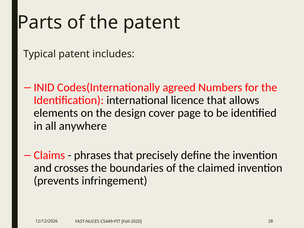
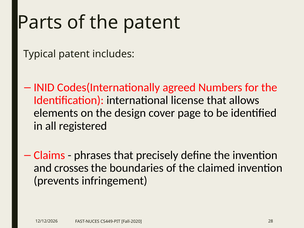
licence: licence -> license
anywhere: anywhere -> registered
